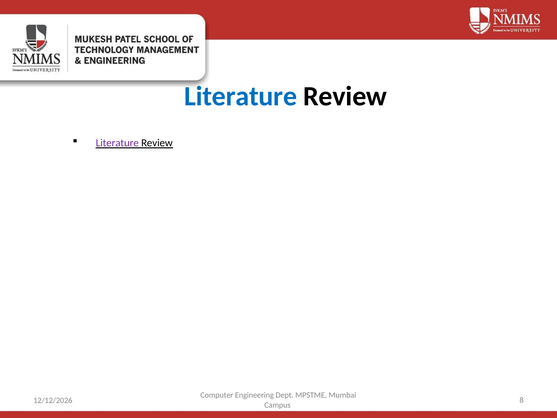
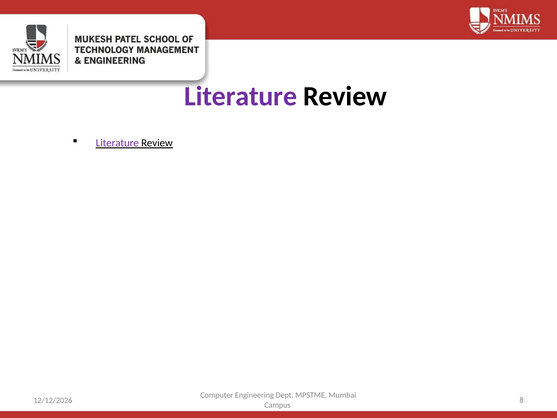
Literature at (241, 96) colour: blue -> purple
